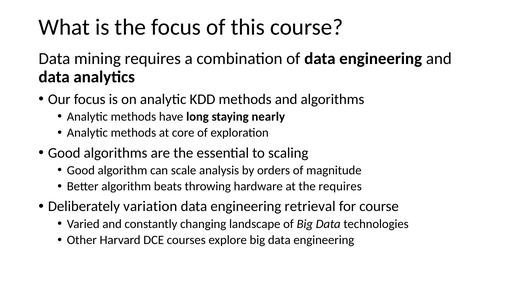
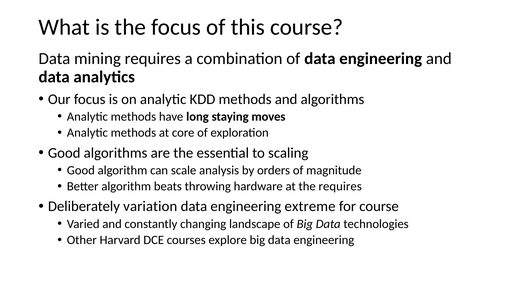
nearly: nearly -> moves
retrieval: retrieval -> extreme
